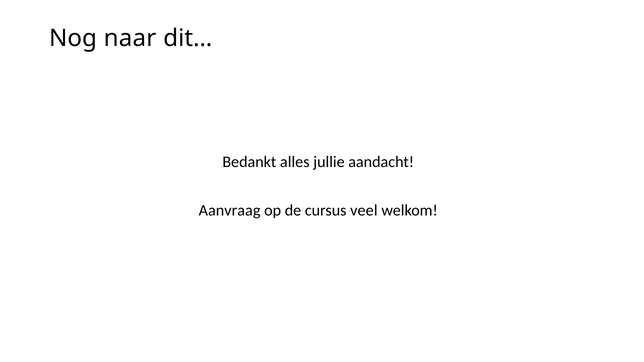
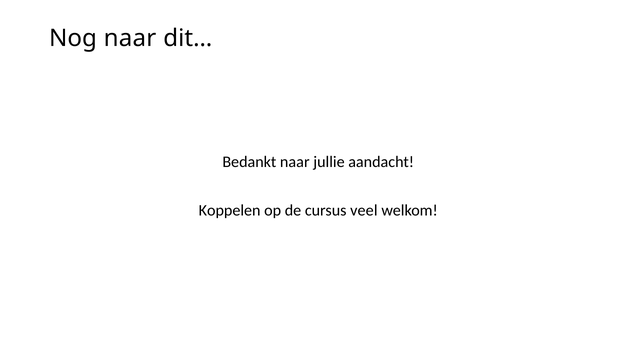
Bedankt alles: alles -> naar
Aanvraag: Aanvraag -> Koppelen
